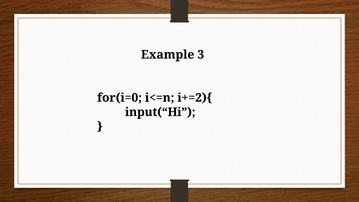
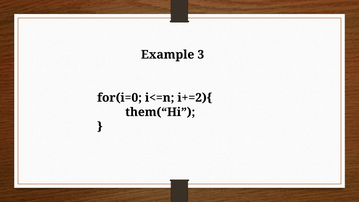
input(“Hi: input(“Hi -> them(“Hi
